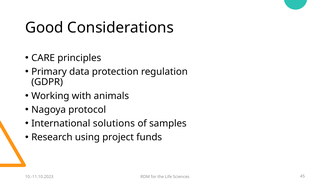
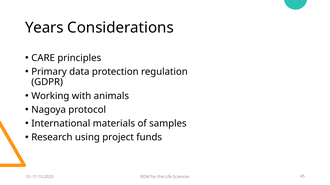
Good: Good -> Years
solutions: solutions -> materials
